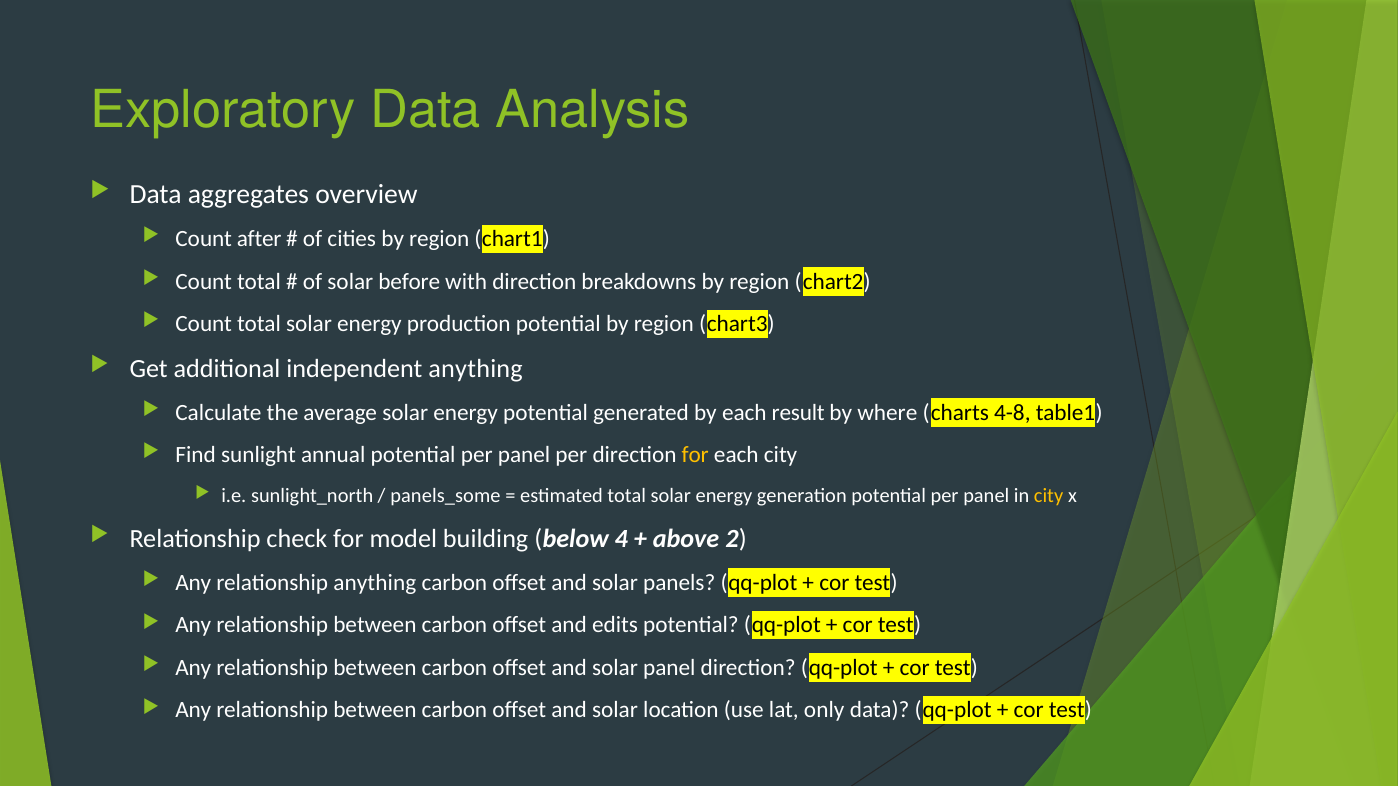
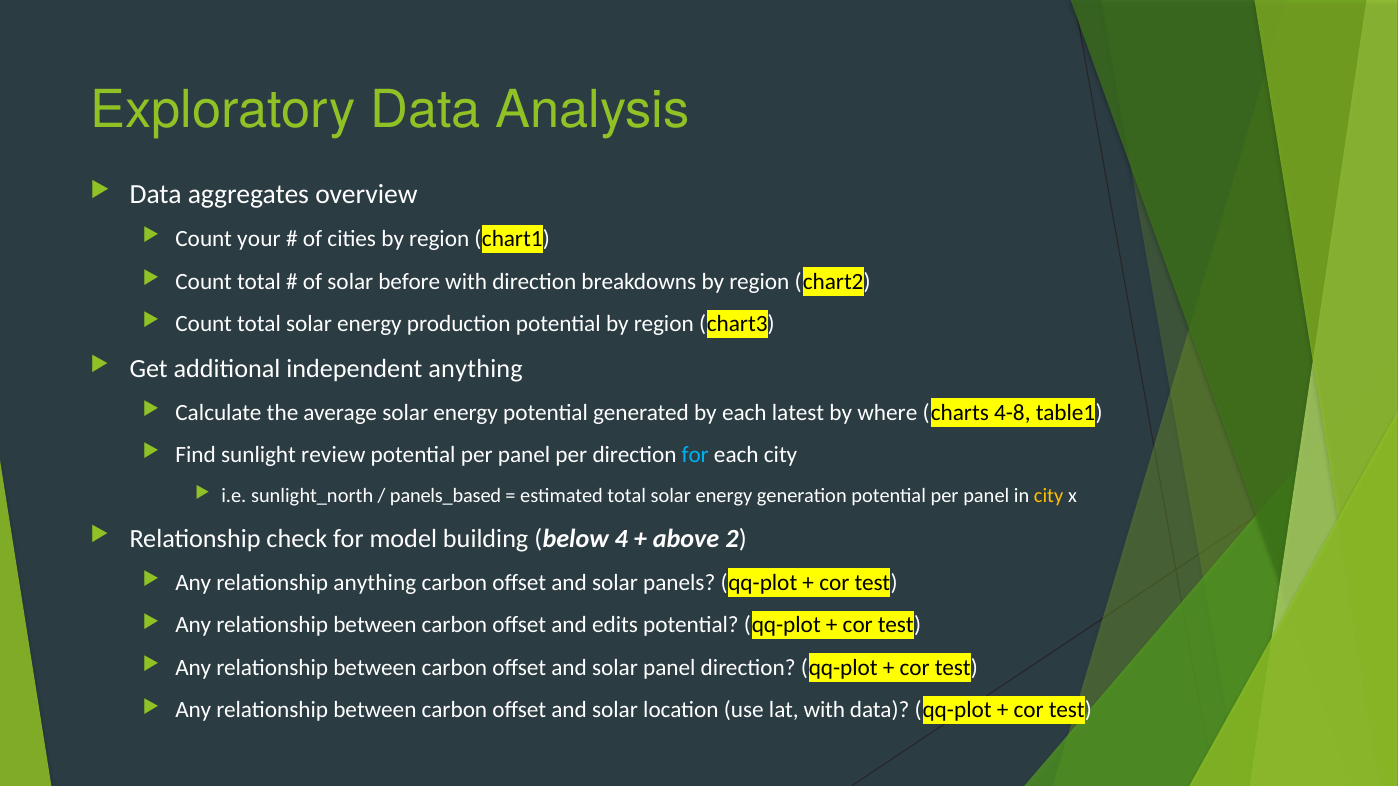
after: after -> your
result: result -> latest
annual: annual -> review
for at (695, 455) colour: yellow -> light blue
panels_some: panels_some -> panels_based
lat only: only -> with
